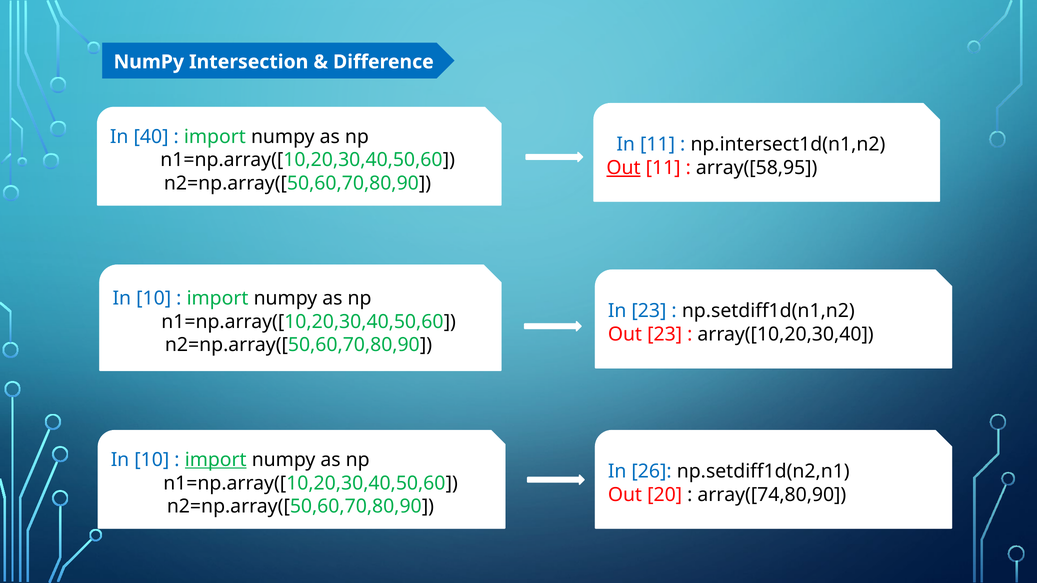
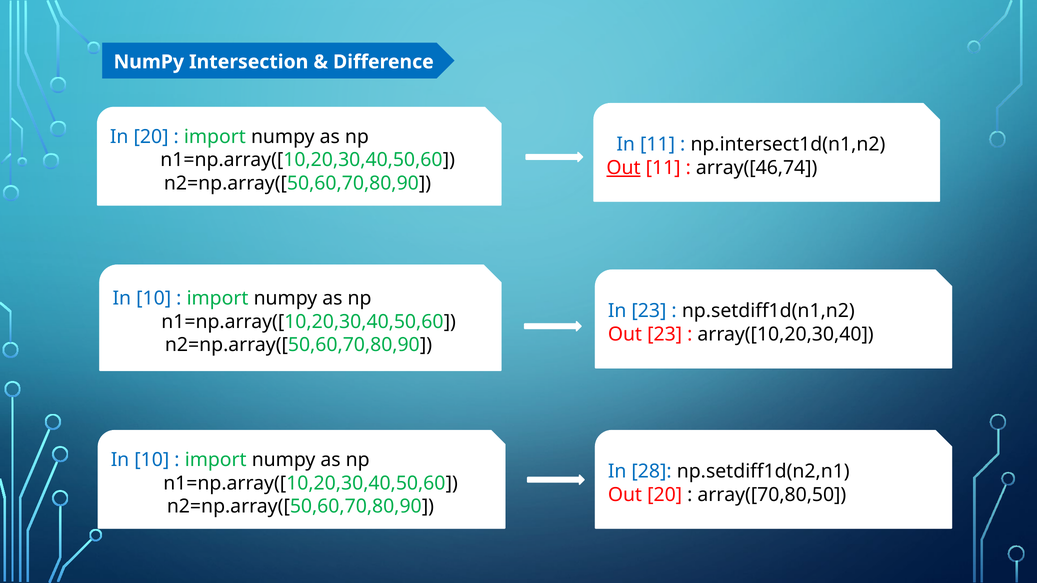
In 40: 40 -> 20
array([58,95: array([58,95 -> array([46,74
import at (216, 460) underline: present -> none
26: 26 -> 28
array([74,80,90: array([74,80,90 -> array([70,80,50
